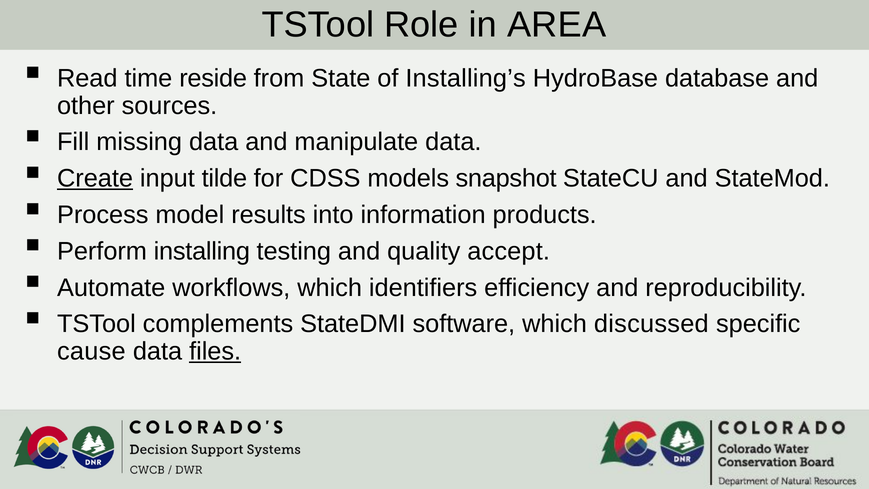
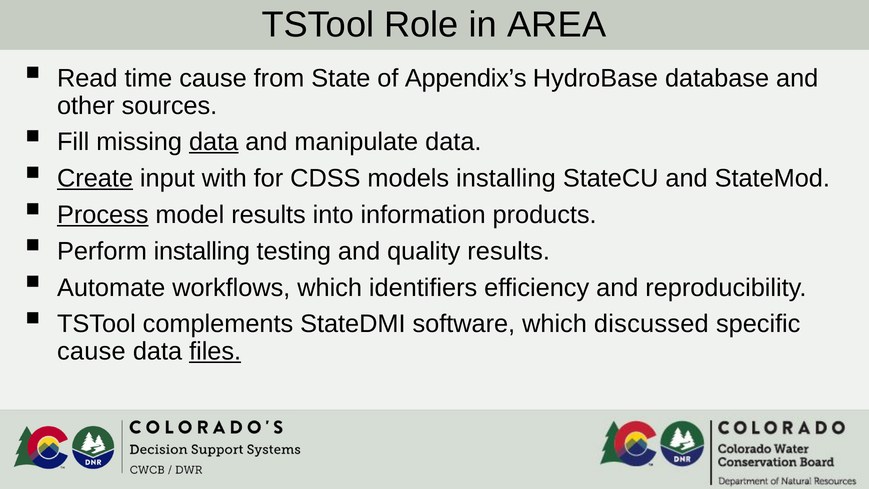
time reside: reside -> cause
Installing’s: Installing’s -> Appendix’s
data at (214, 142) underline: none -> present
tilde: tilde -> with
models snapshot: snapshot -> installing
Process underline: none -> present
quality accept: accept -> results
